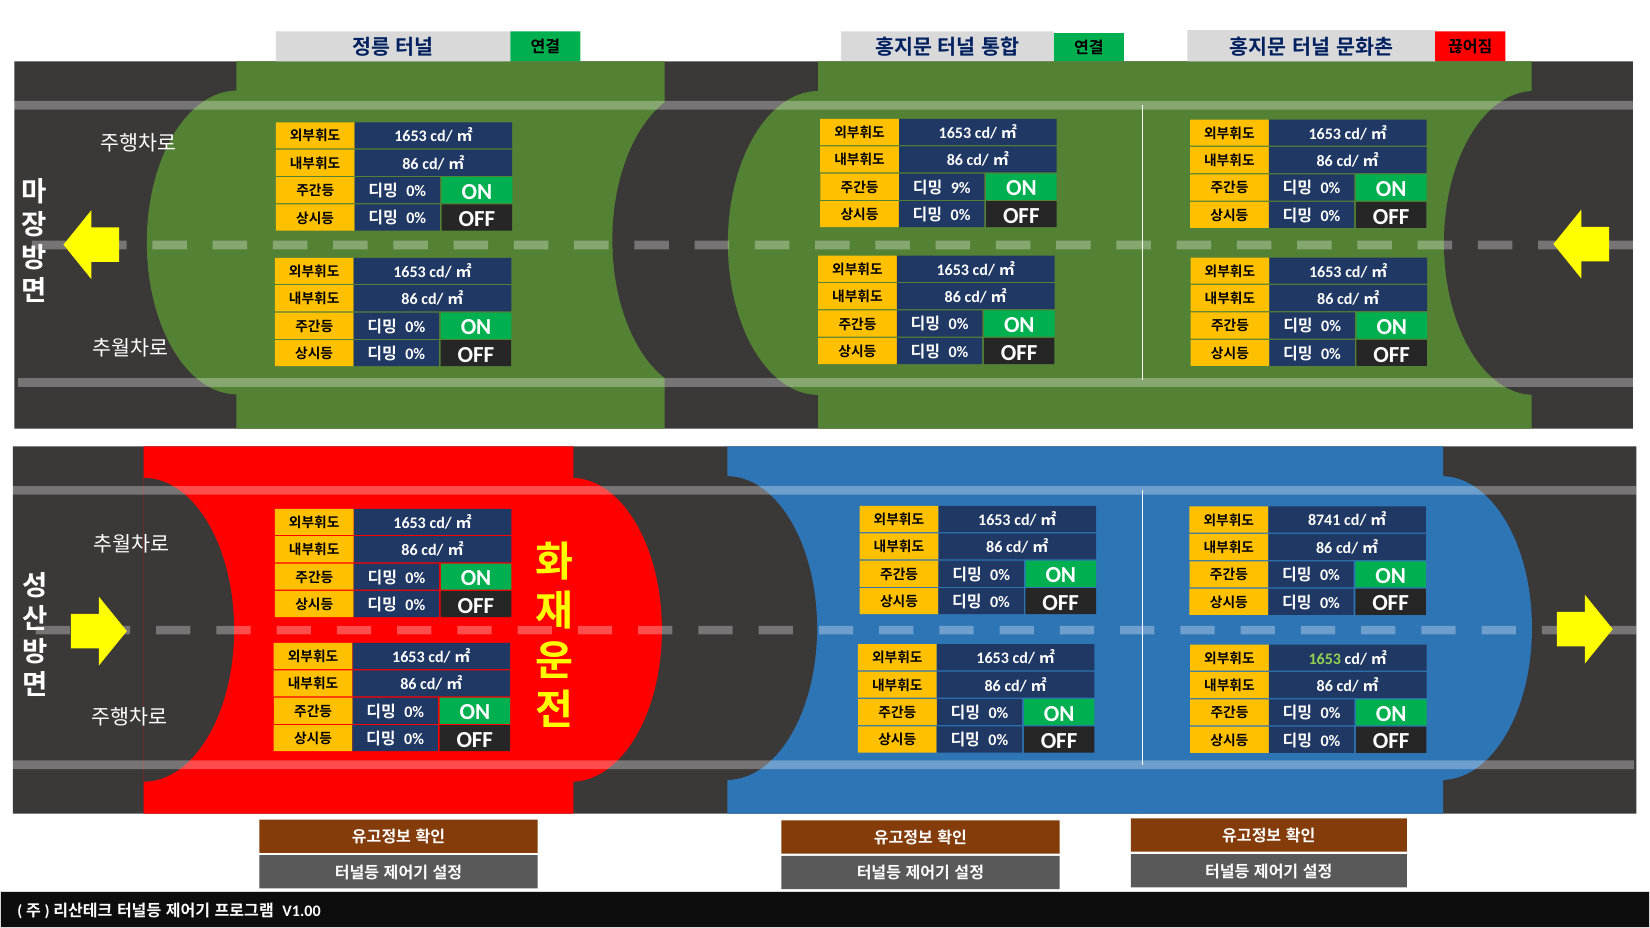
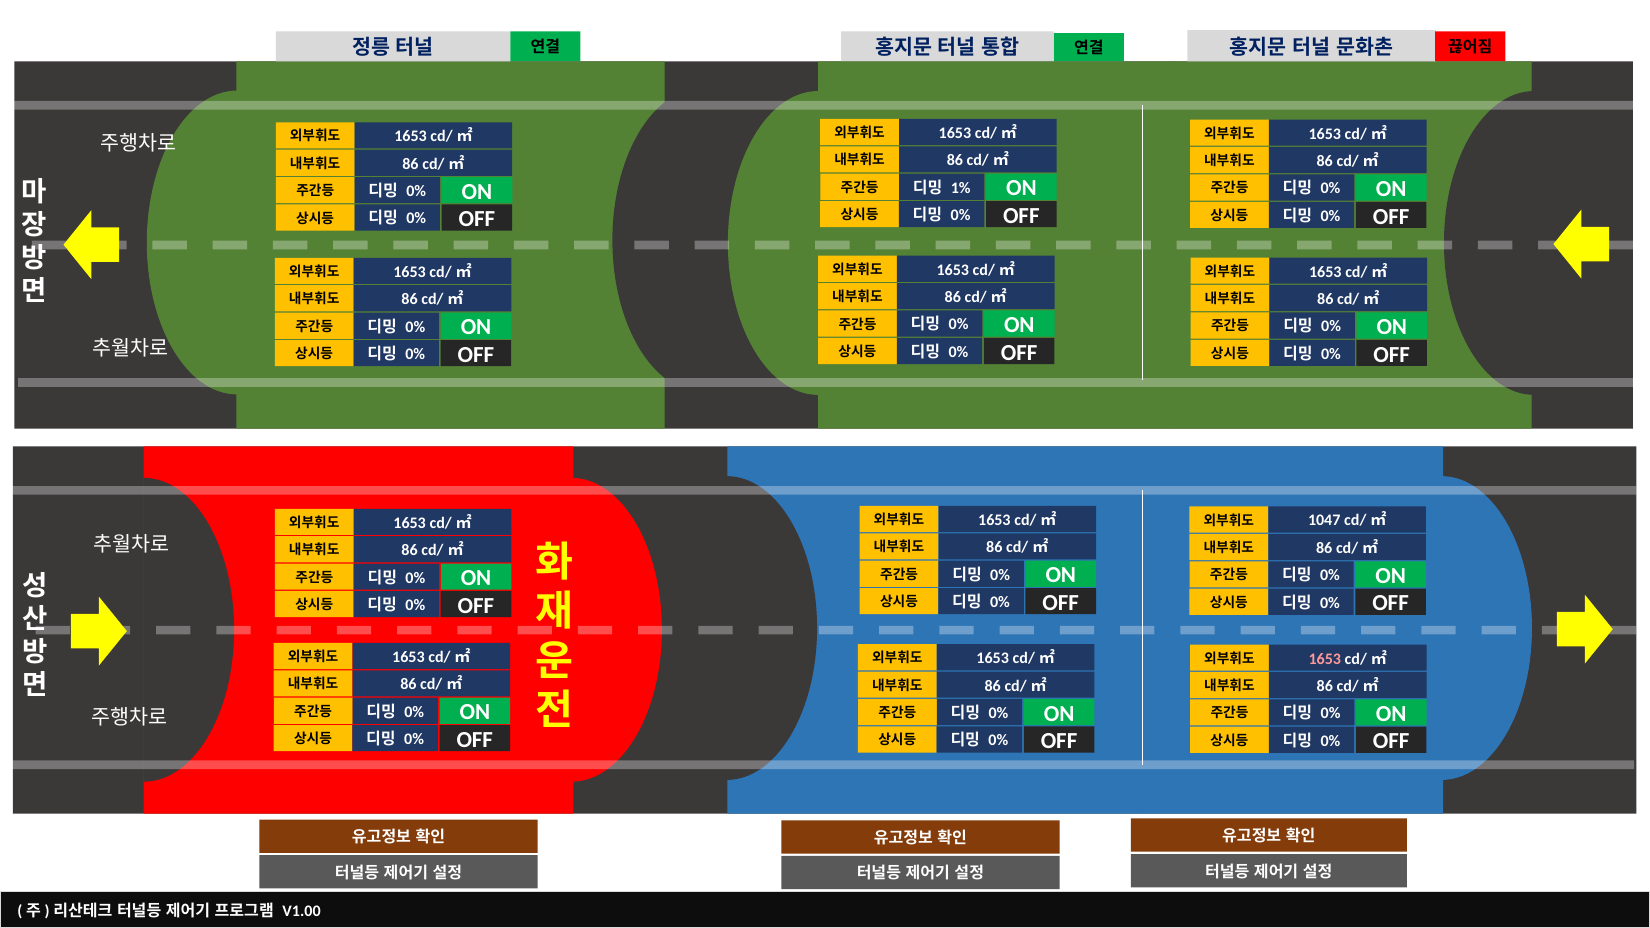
9%: 9% -> 1%
8741: 8741 -> 1047
1653 at (1325, 659) colour: light green -> pink
